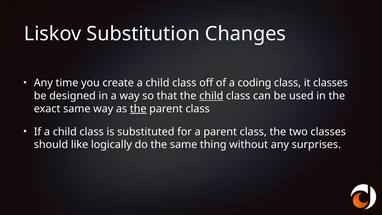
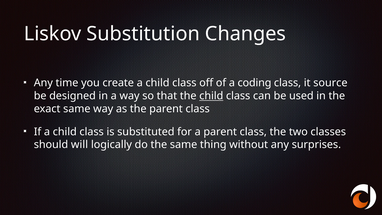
it classes: classes -> source
the at (138, 109) underline: present -> none
like: like -> will
